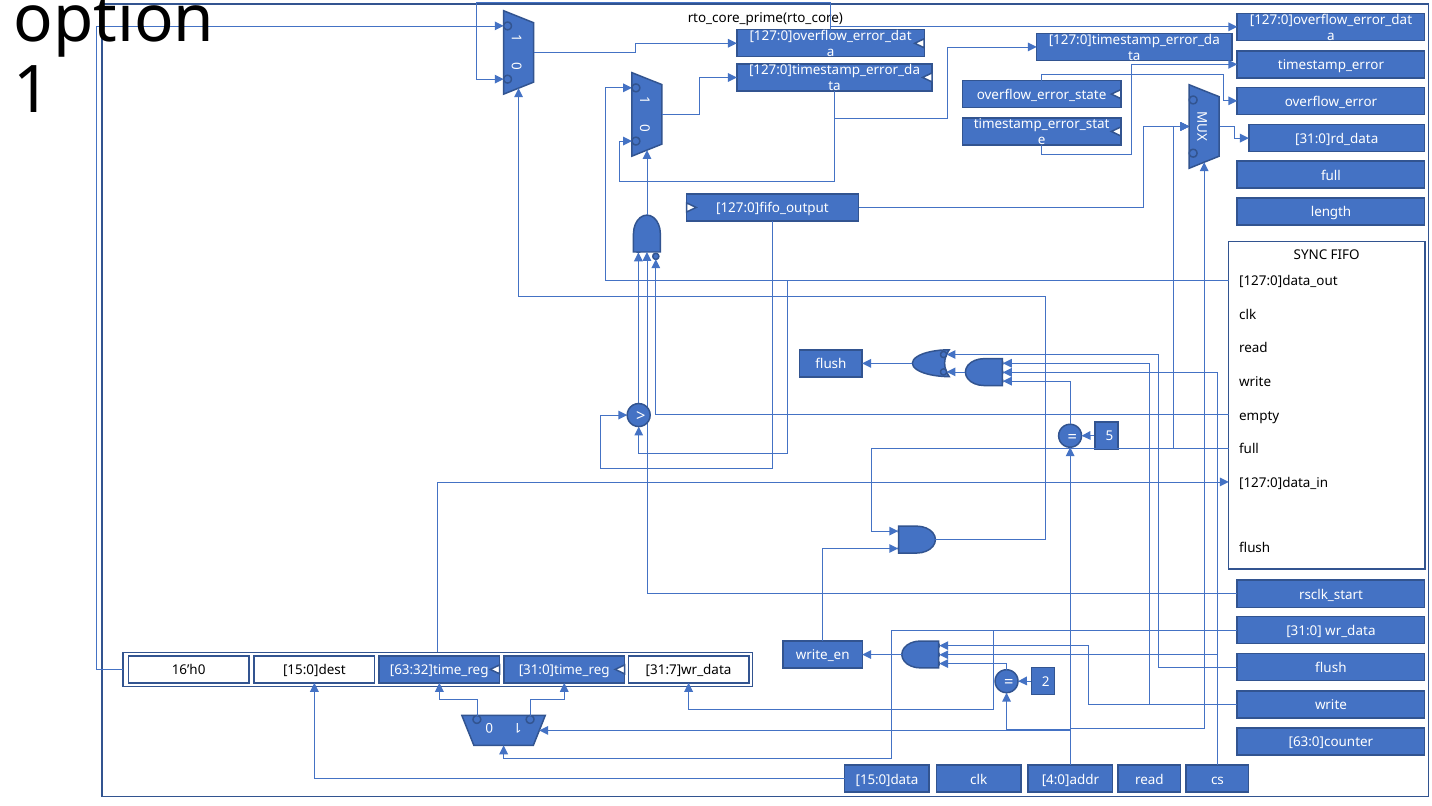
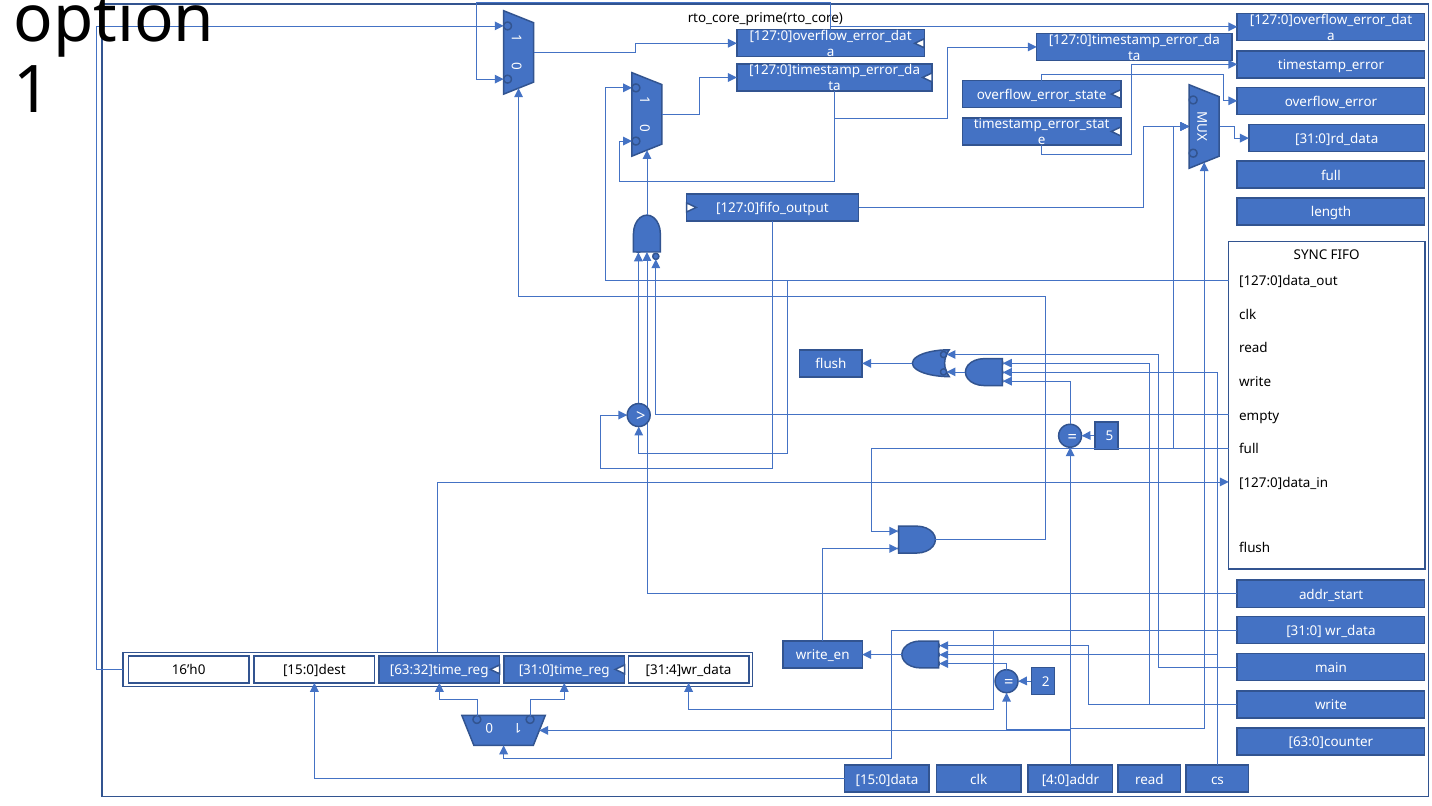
rsclk_start: rsclk_start -> addr_start
flush at (1331, 668): flush -> main
31:7]wr_data: 31:7]wr_data -> 31:4]wr_data
